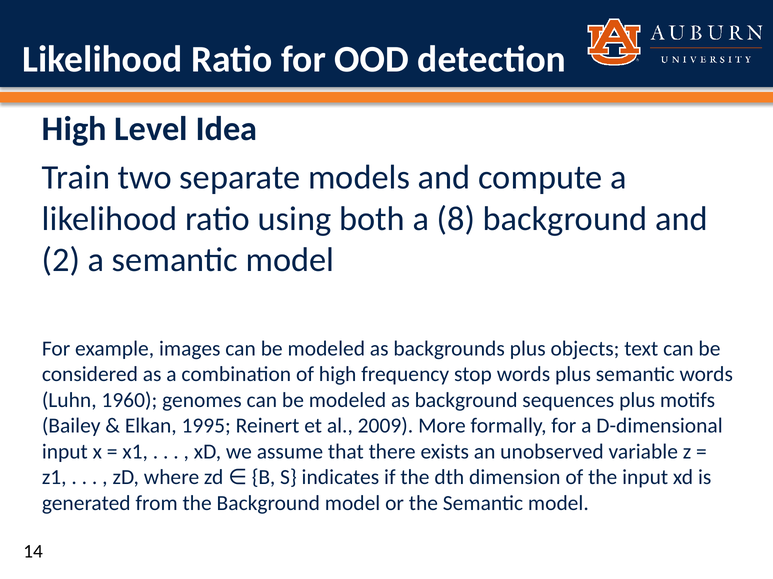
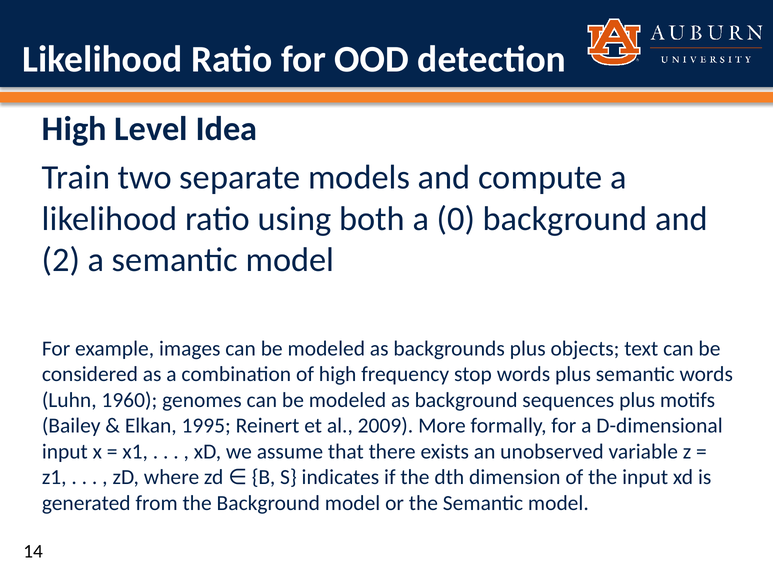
8: 8 -> 0
